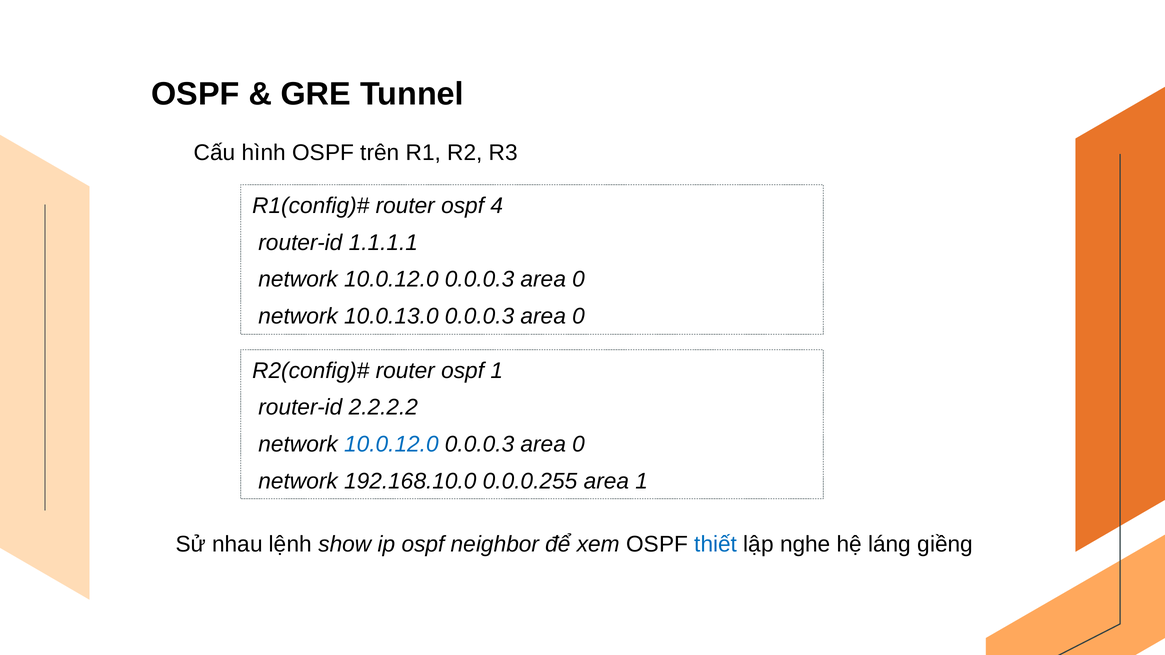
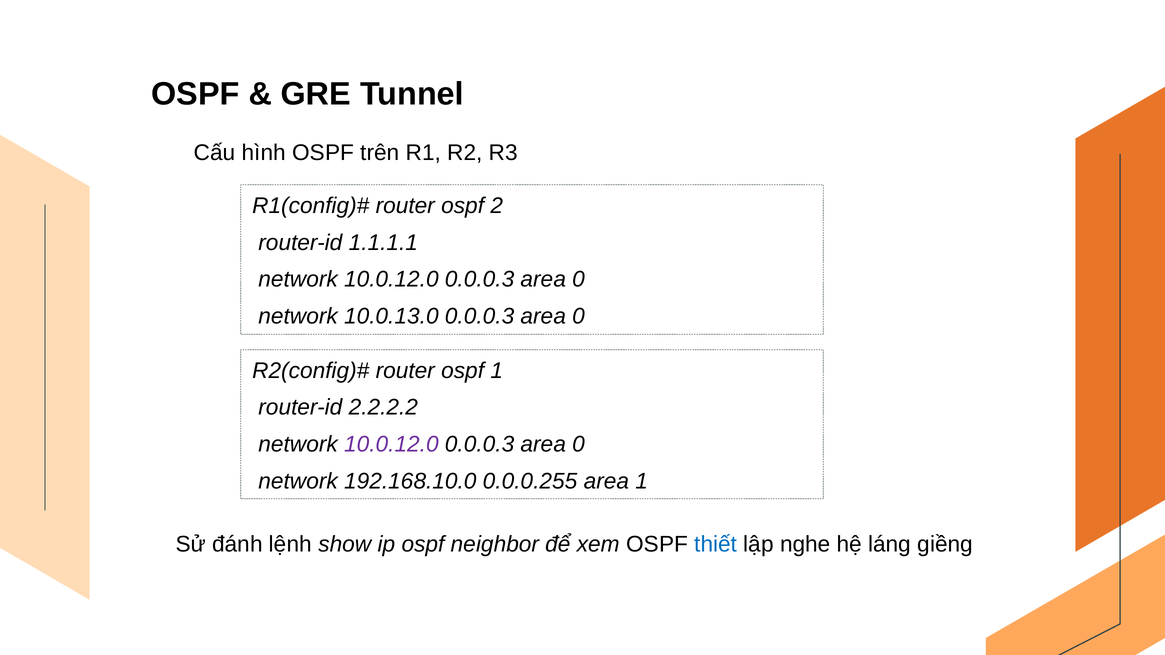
4: 4 -> 2
10.0.12.0 at (391, 445) colour: blue -> purple
nhau: nhau -> đánh
